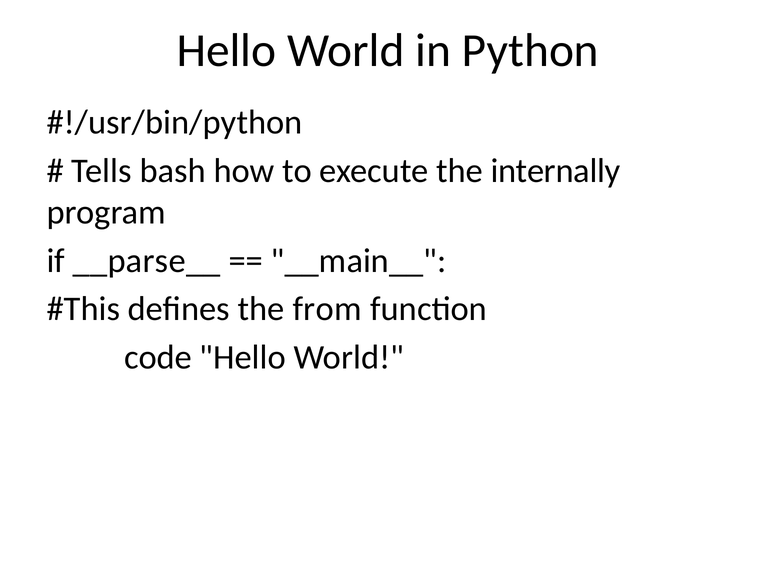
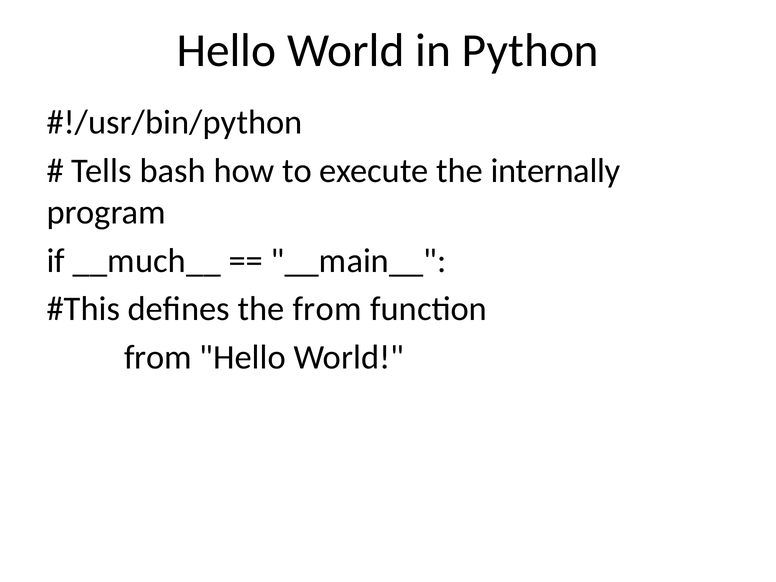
__parse__: __parse__ -> __much__
code at (158, 357): code -> from
